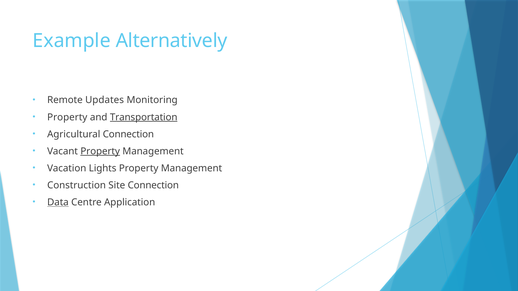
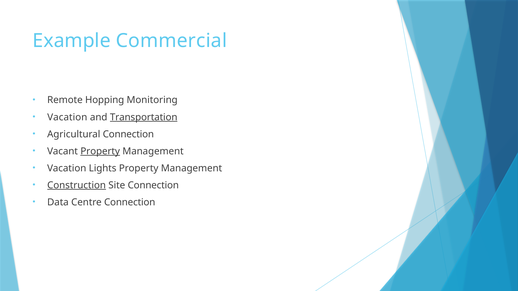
Alternatively: Alternatively -> Commercial
Updates: Updates -> Hopping
Property at (67, 117): Property -> Vacation
Construction underline: none -> present
Data underline: present -> none
Centre Application: Application -> Connection
